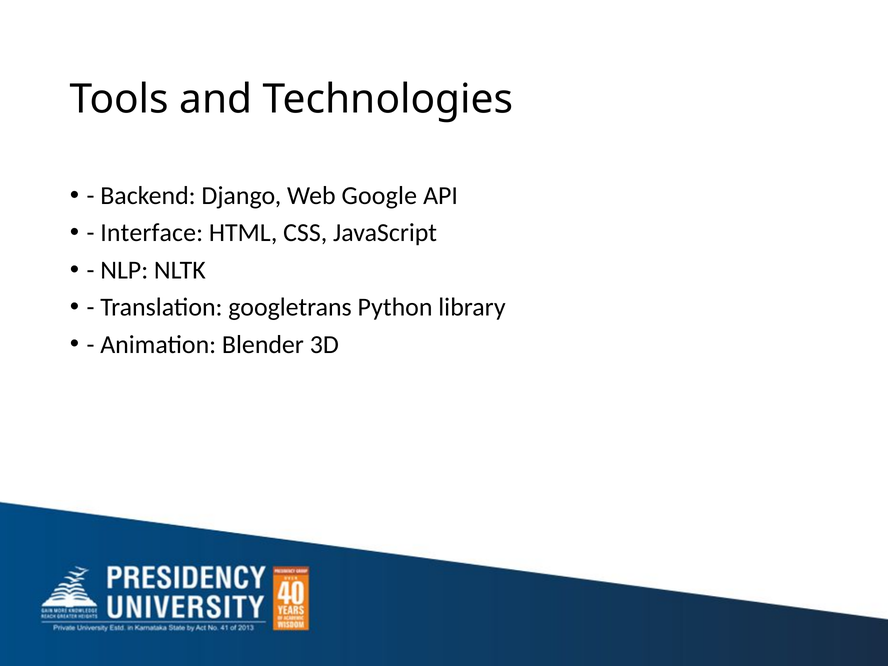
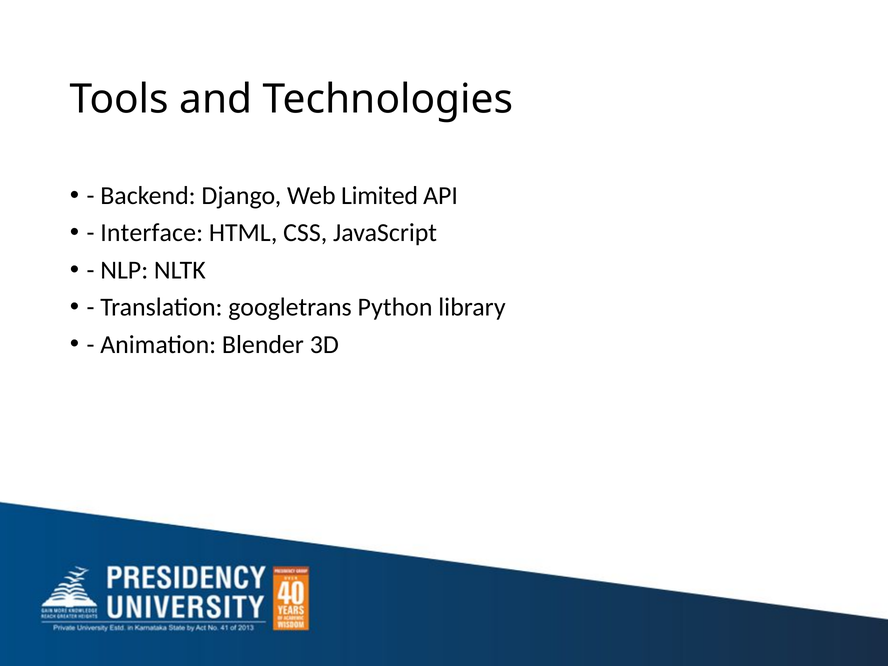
Google: Google -> Limited
